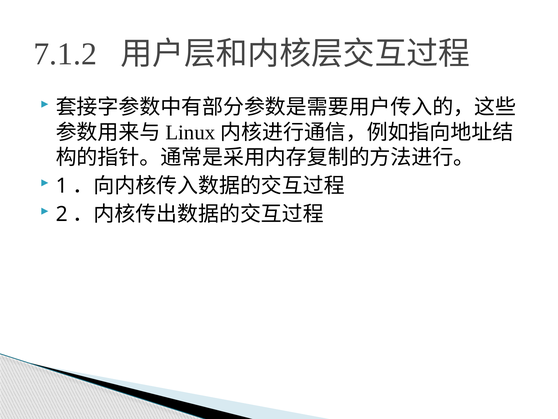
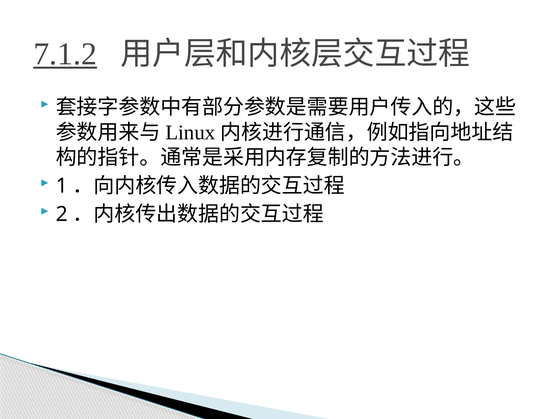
7.1.2 underline: none -> present
